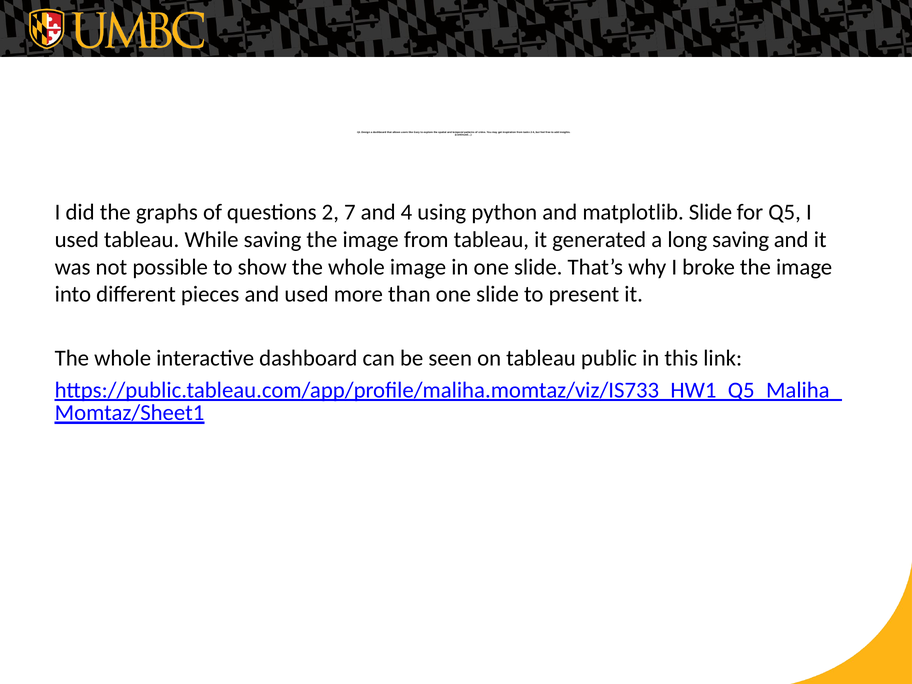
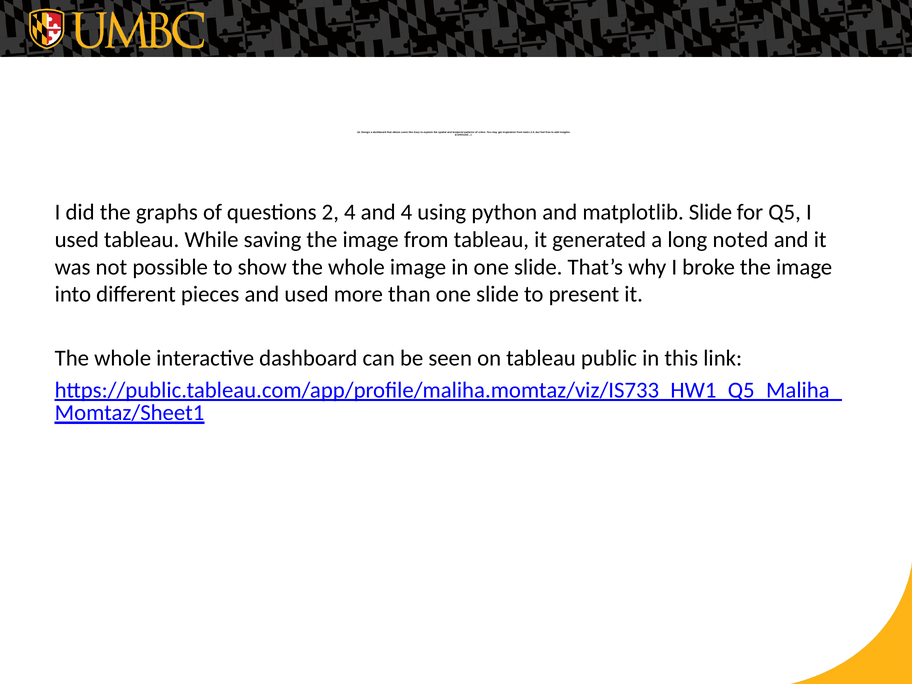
2 7: 7 -> 4
long saving: saving -> noted
